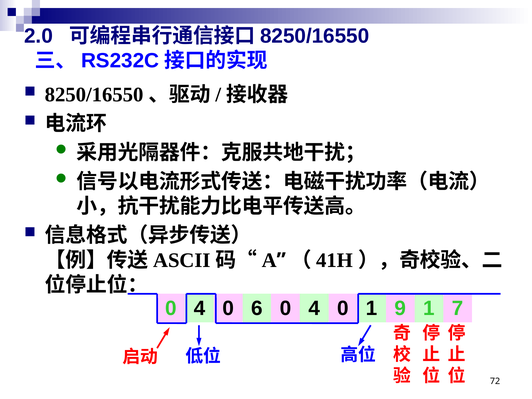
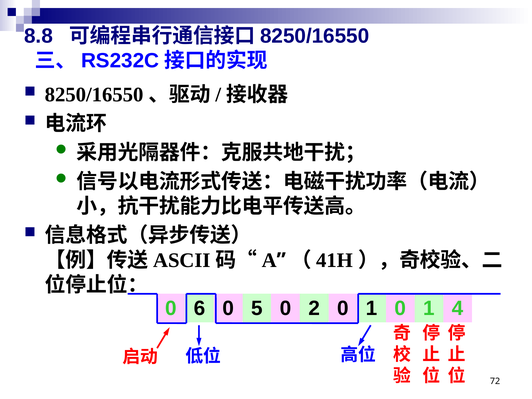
2.0: 2.0 -> 8.8
4 at (199, 308): 4 -> 6
6: 6 -> 5
4 at (314, 308): 4 -> 2
1 9: 9 -> 0
7: 7 -> 4
